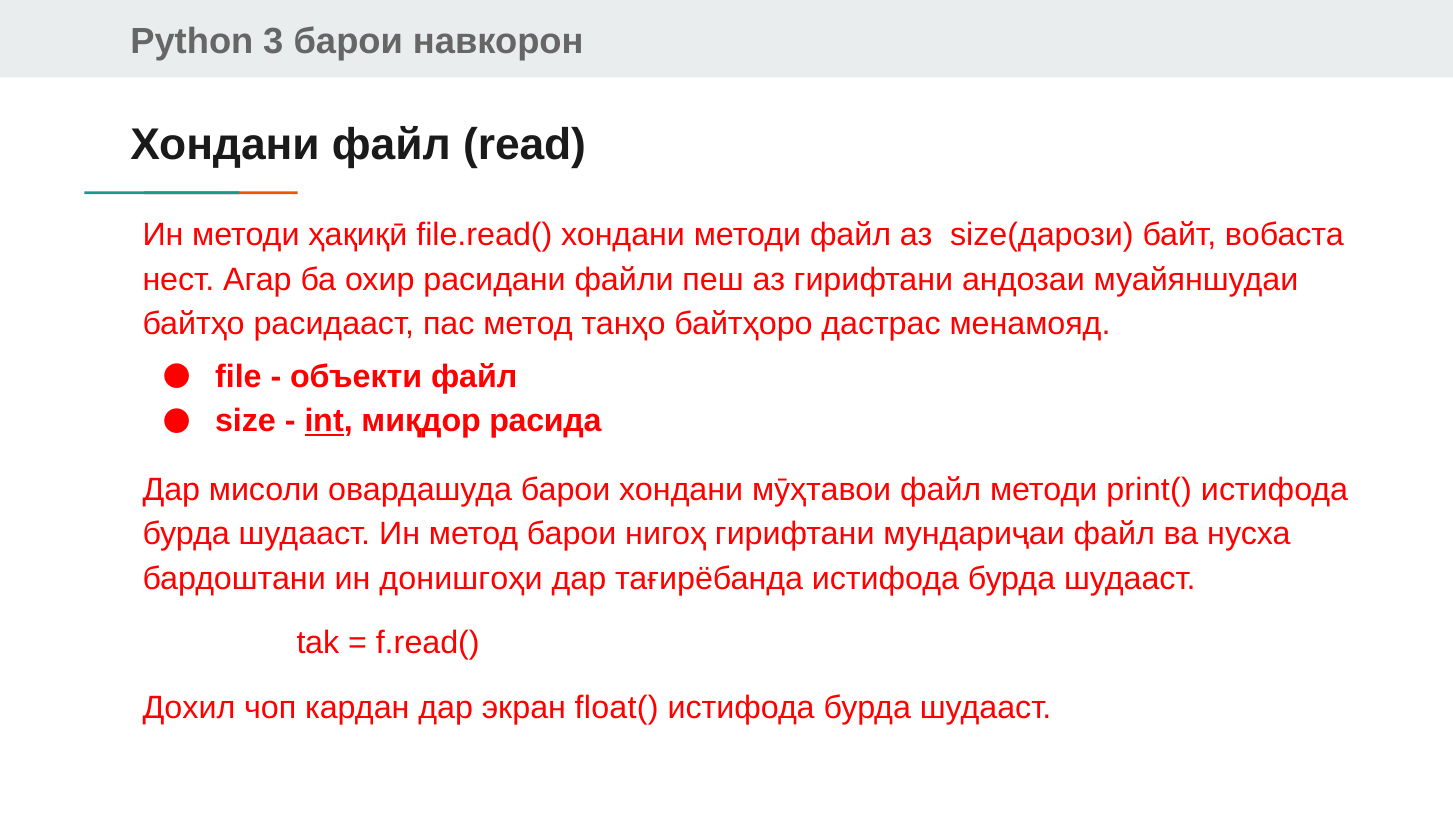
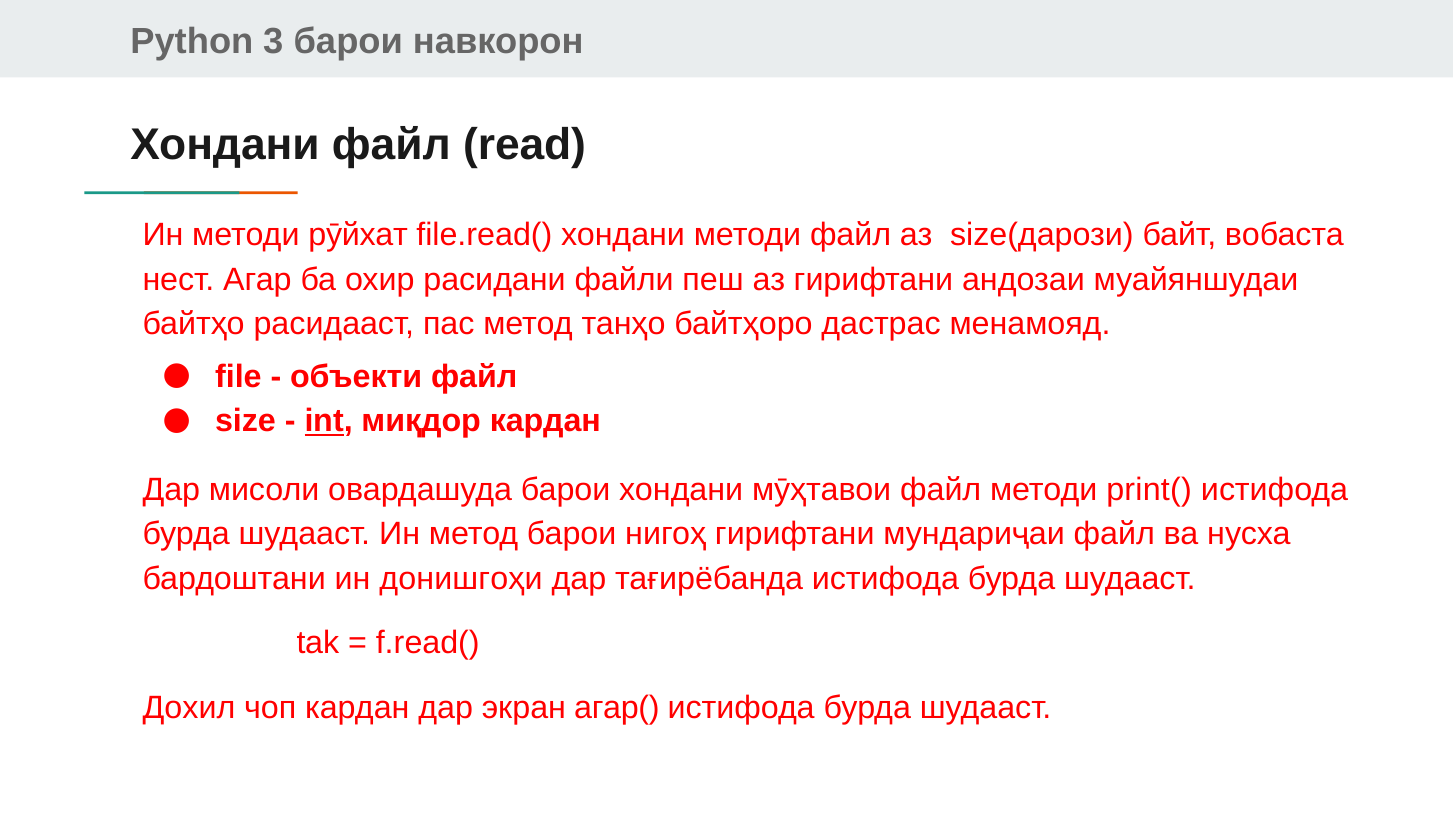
ҳақиқӣ: ҳақиқӣ -> рӯйхат
миқдор расида: расида -> кардан
float(: float( -> агар(
